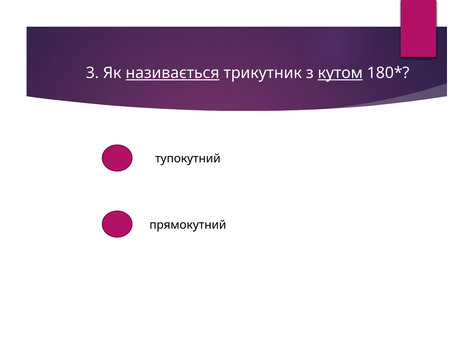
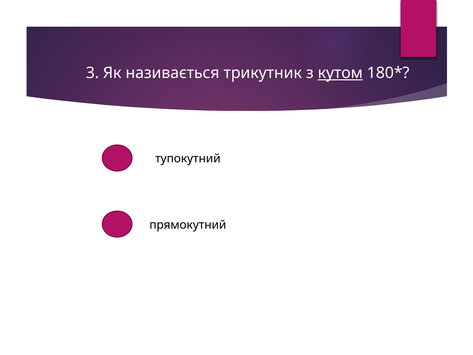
називається underline: present -> none
